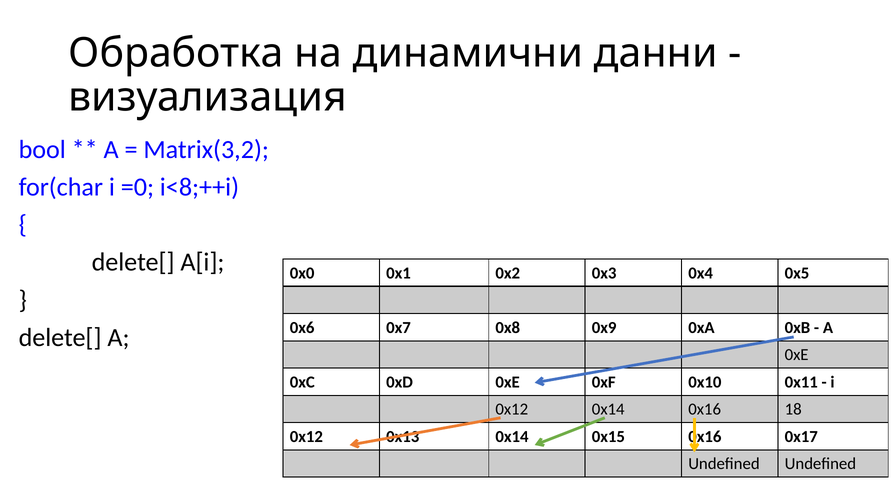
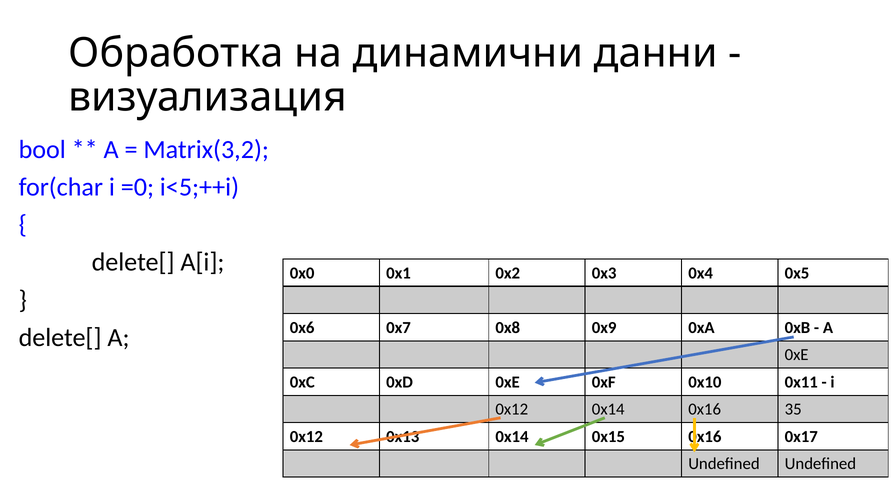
i<8;++i: i<8;++i -> i<5;++i
18: 18 -> 35
